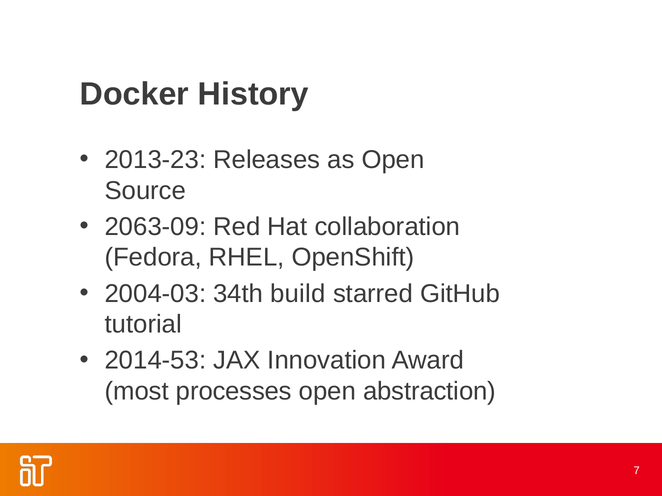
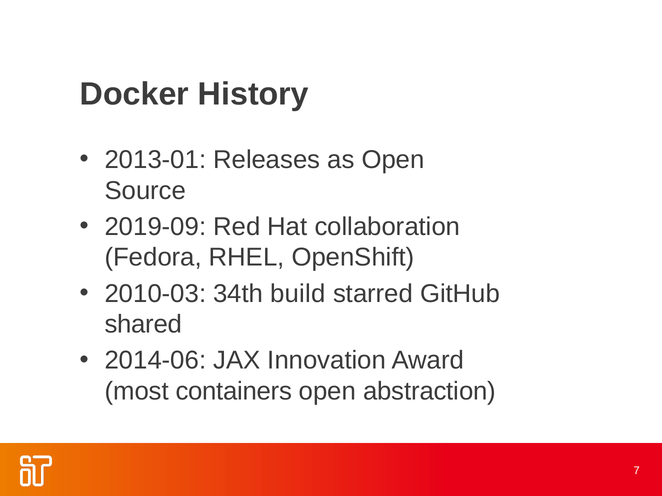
2013-23: 2013-23 -> 2013-01
2063-09: 2063-09 -> 2019-09
2004-03: 2004-03 -> 2010-03
tutorial: tutorial -> shared
2014-53: 2014-53 -> 2014-06
processes: processes -> containers
